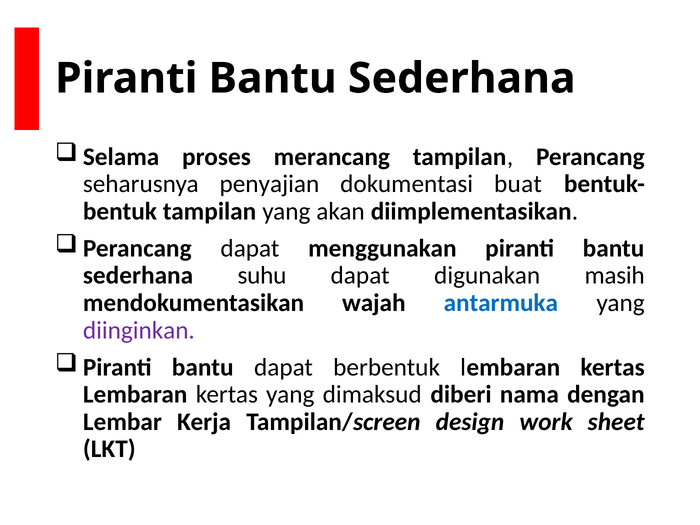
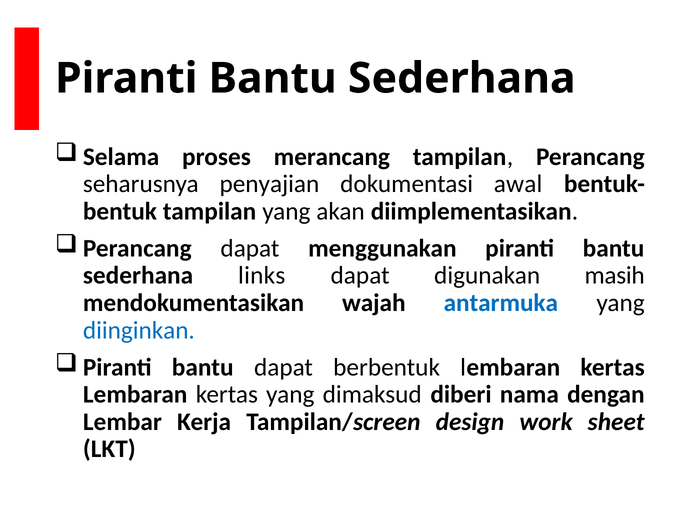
buat: buat -> awal
suhu: suhu -> links
diinginkan colour: purple -> blue
